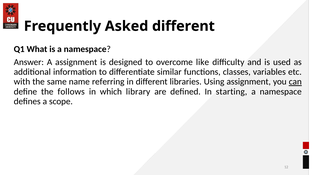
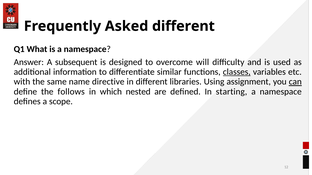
A assignment: assignment -> subsequent
like: like -> will
classes underline: none -> present
referring: referring -> directive
library: library -> nested
